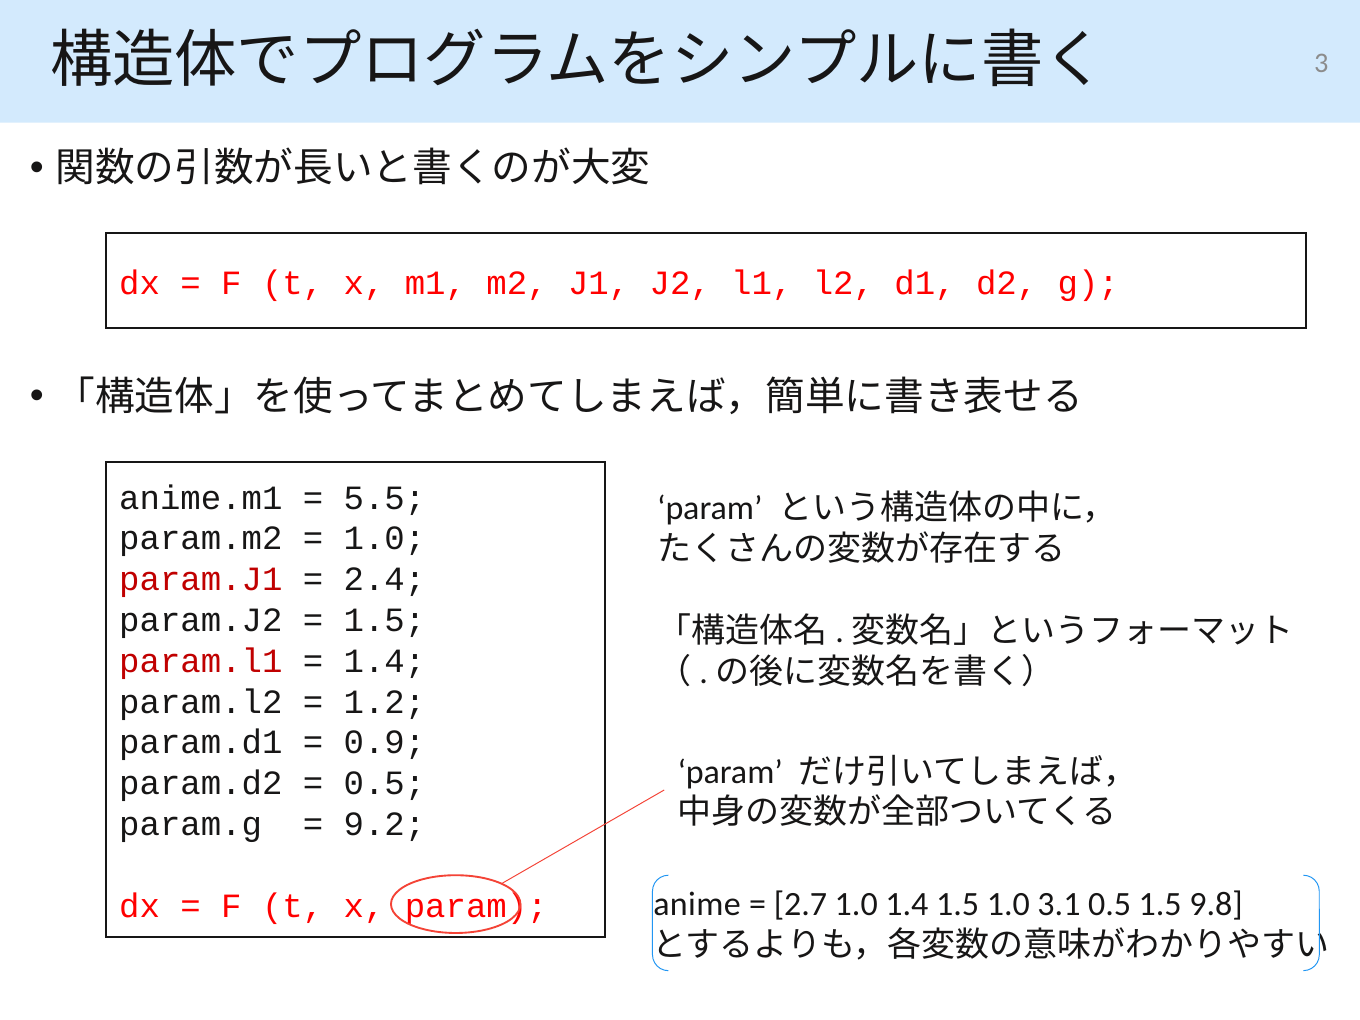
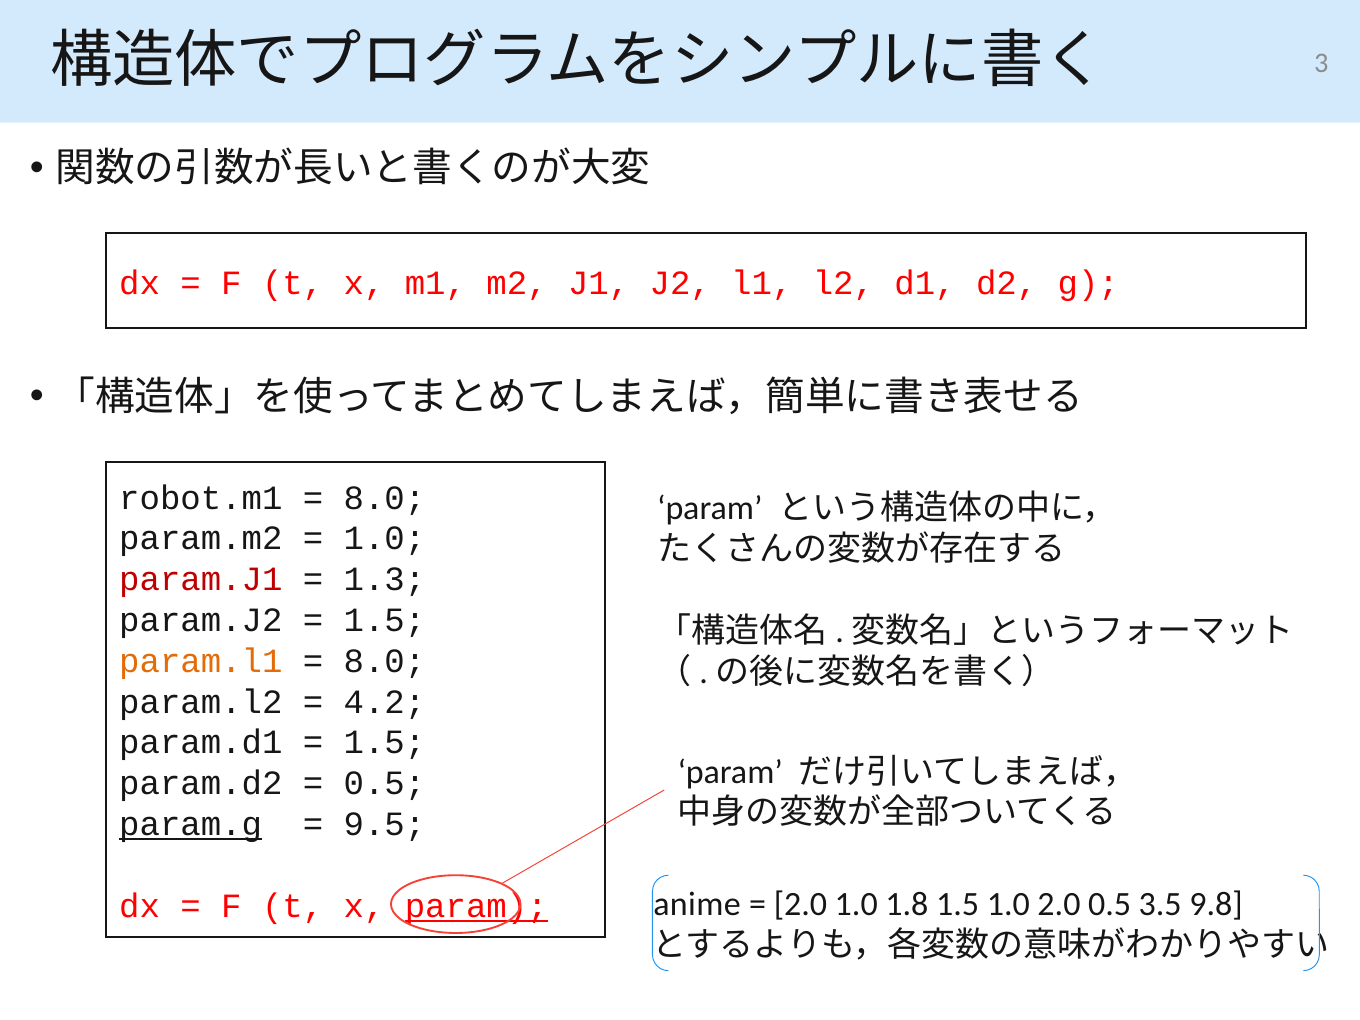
anime.m1: anime.m1 -> robot.m1
5.5 at (384, 498): 5.5 -> 8.0
2.4: 2.4 -> 1.3
param.l1 colour: red -> orange
1.4 at (384, 661): 1.4 -> 8.0
1.2: 1.2 -> 4.2
0.9 at (384, 743): 0.9 -> 1.5
param.g underline: none -> present
9.2: 9.2 -> 9.5
2.7 at (800, 905): 2.7 -> 2.0
1.0 1.4: 1.4 -> 1.8
1.0 3.1: 3.1 -> 2.0
0.5 1.5: 1.5 -> 3.5
param at (476, 906) underline: none -> present
